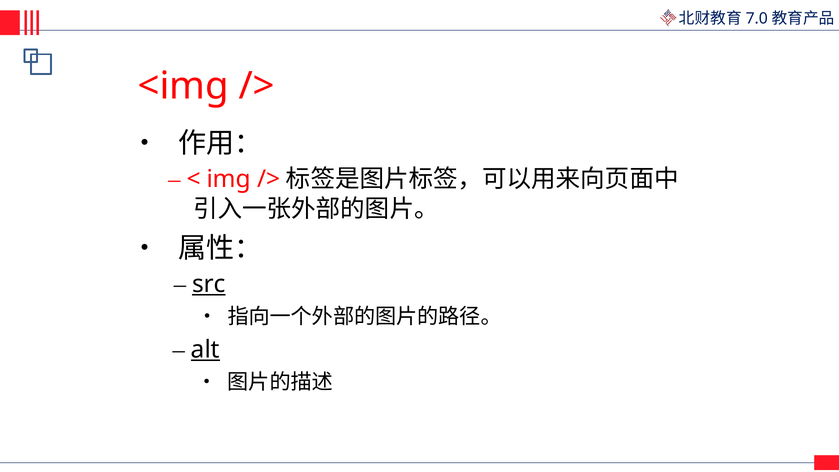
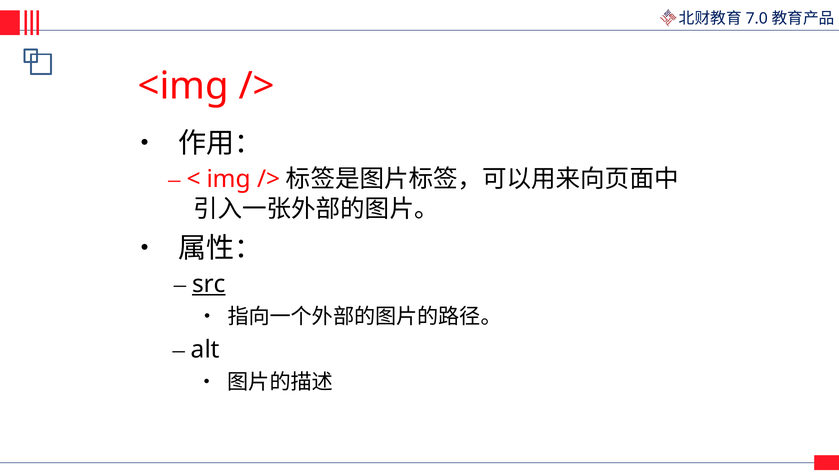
alt underline: present -> none
